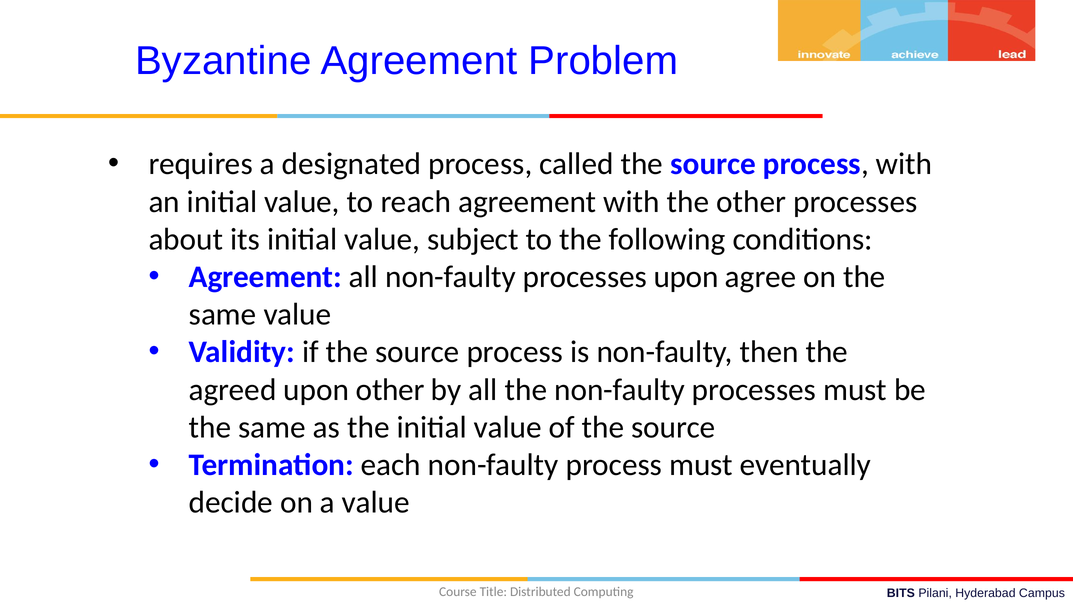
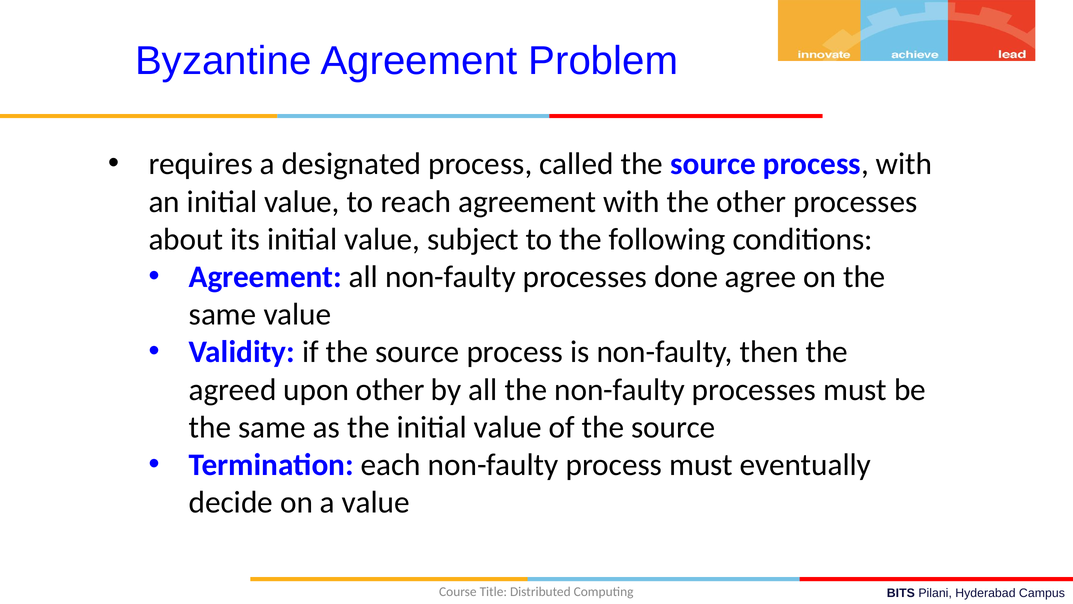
processes upon: upon -> done
